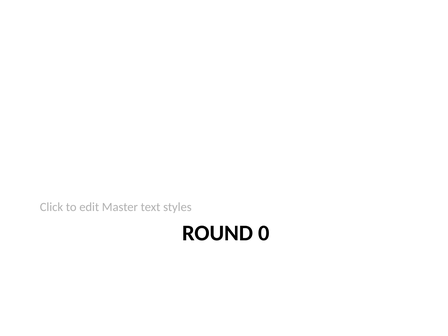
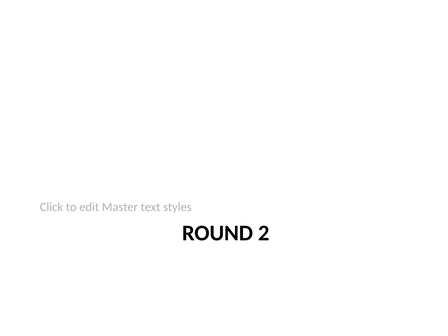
0: 0 -> 2
